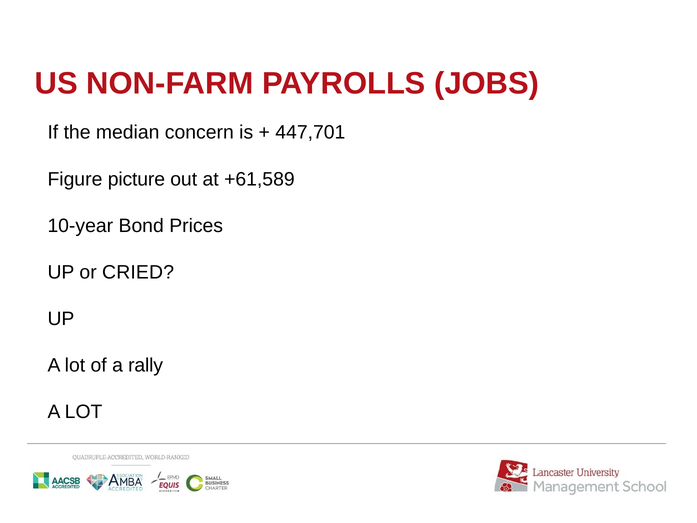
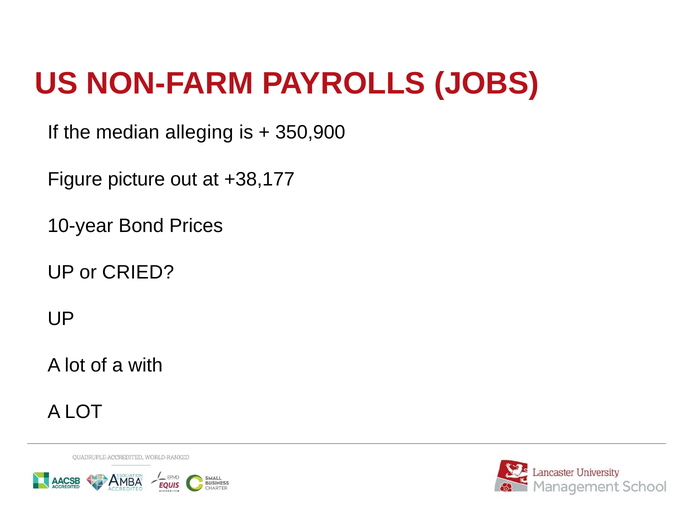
concern: concern -> alleging
447,701: 447,701 -> 350,900
+61,589: +61,589 -> +38,177
rally: rally -> with
